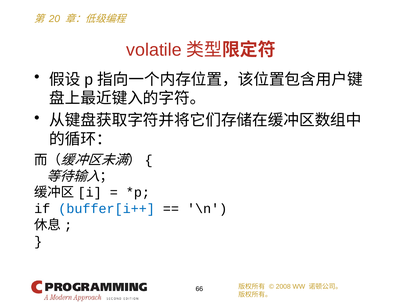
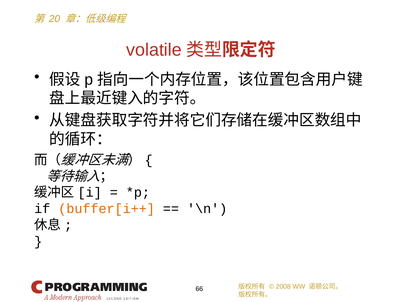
buffer[i++ colour: blue -> orange
